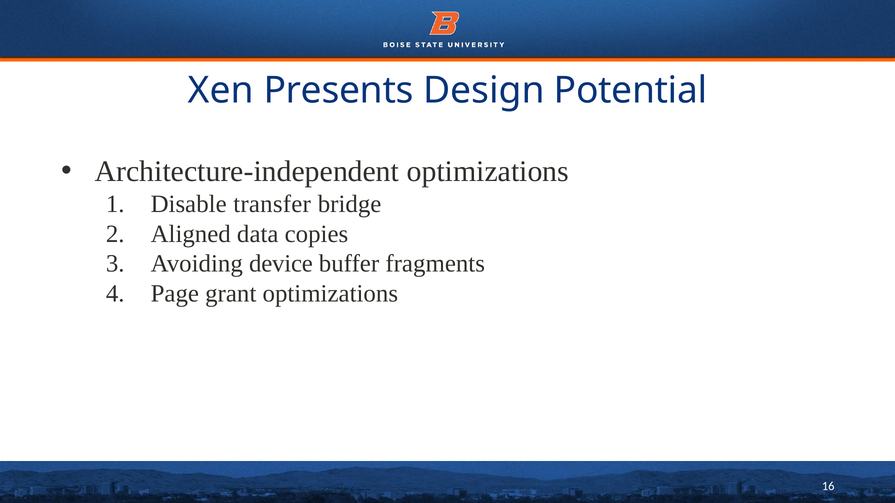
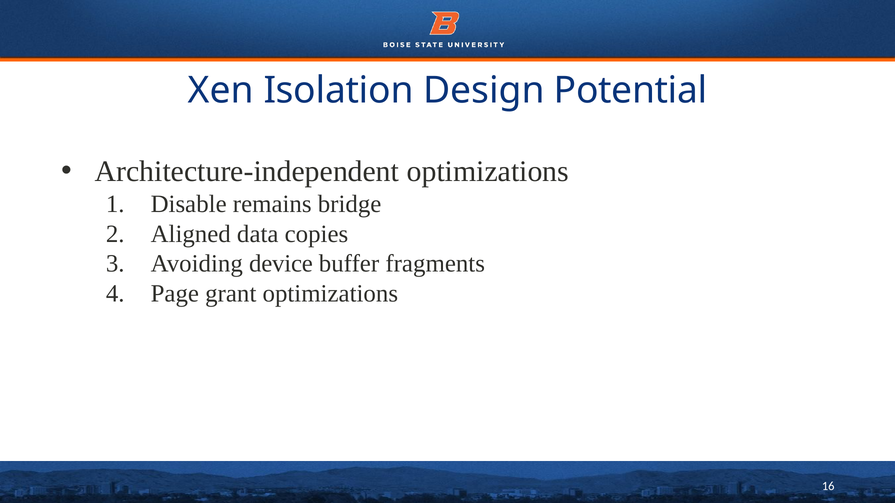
Presents: Presents -> Isolation
transfer: transfer -> remains
